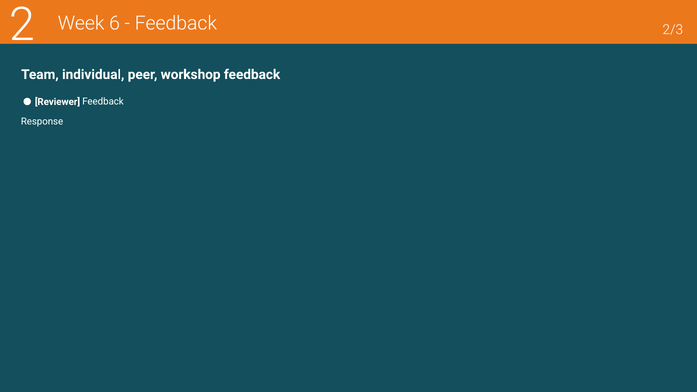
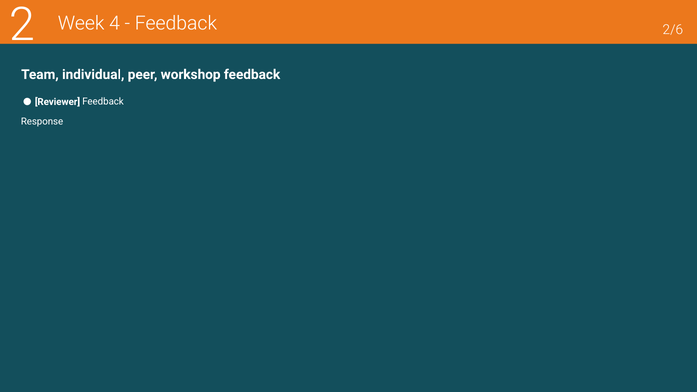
6: 6 -> 4
2/3: 2/3 -> 2/6
